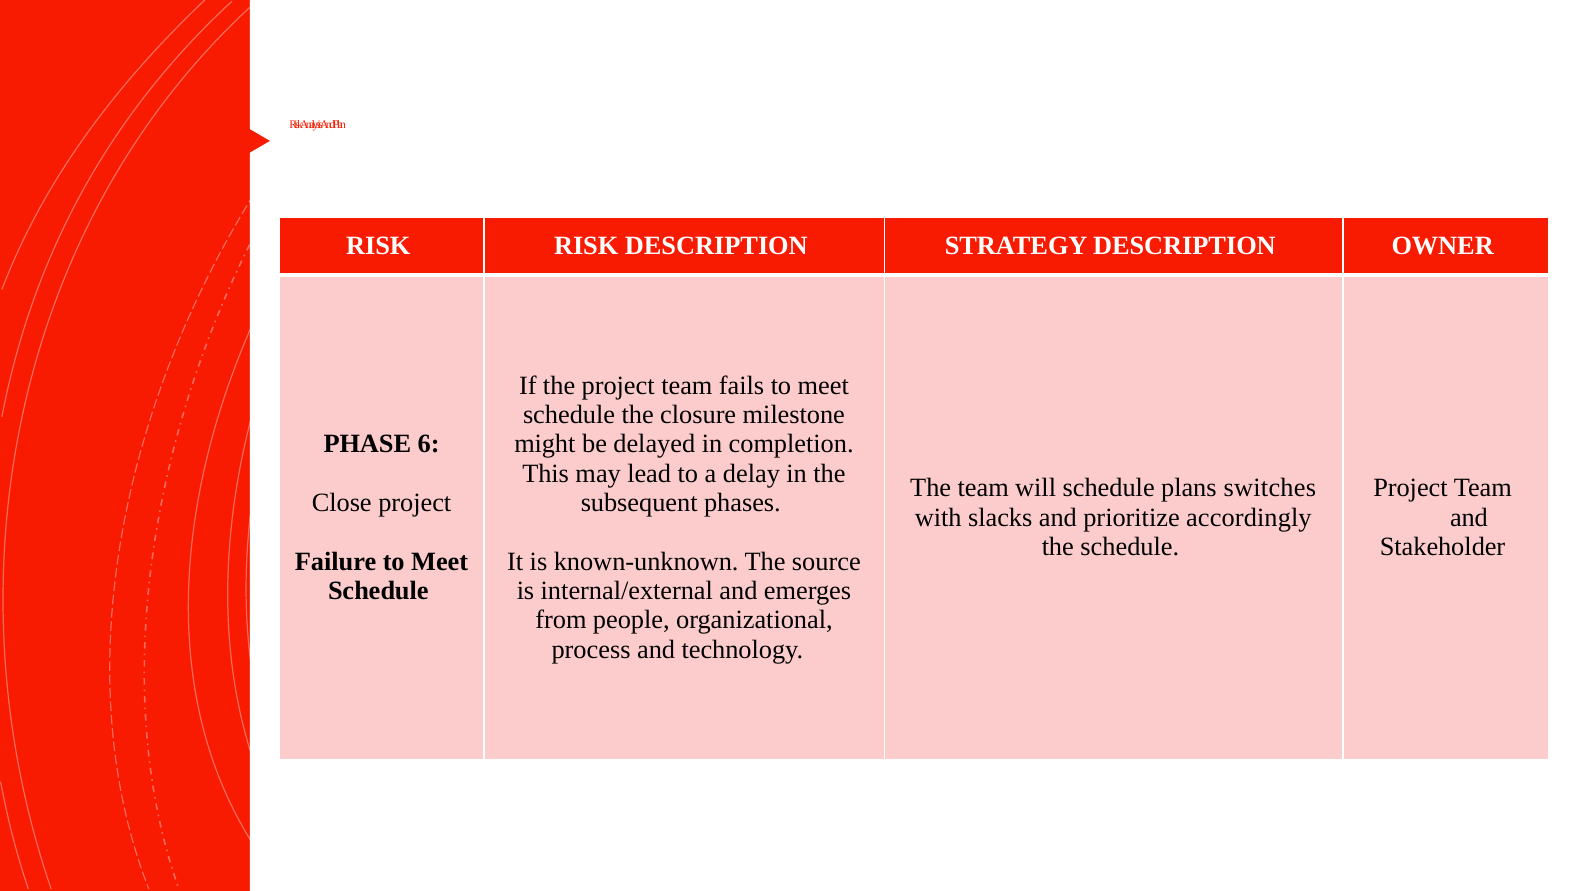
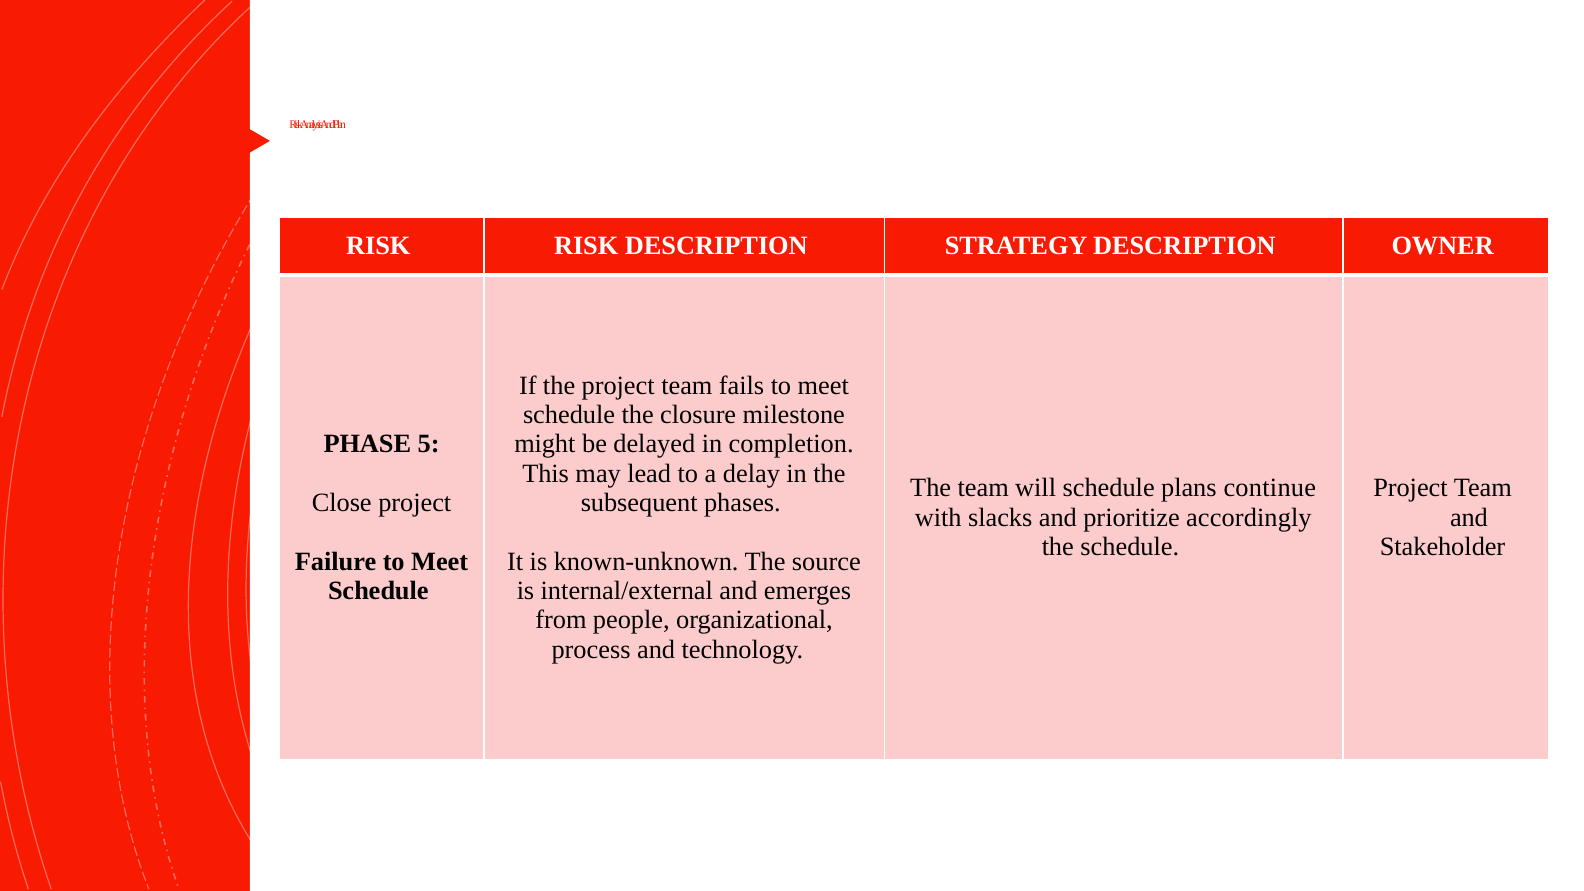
6: 6 -> 5
switches: switches -> continue
